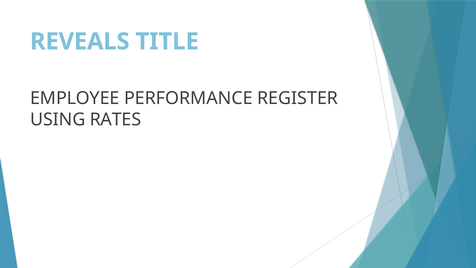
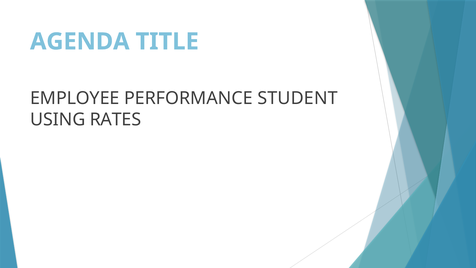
REVEALS: REVEALS -> AGENDA
REGISTER: REGISTER -> STUDENT
